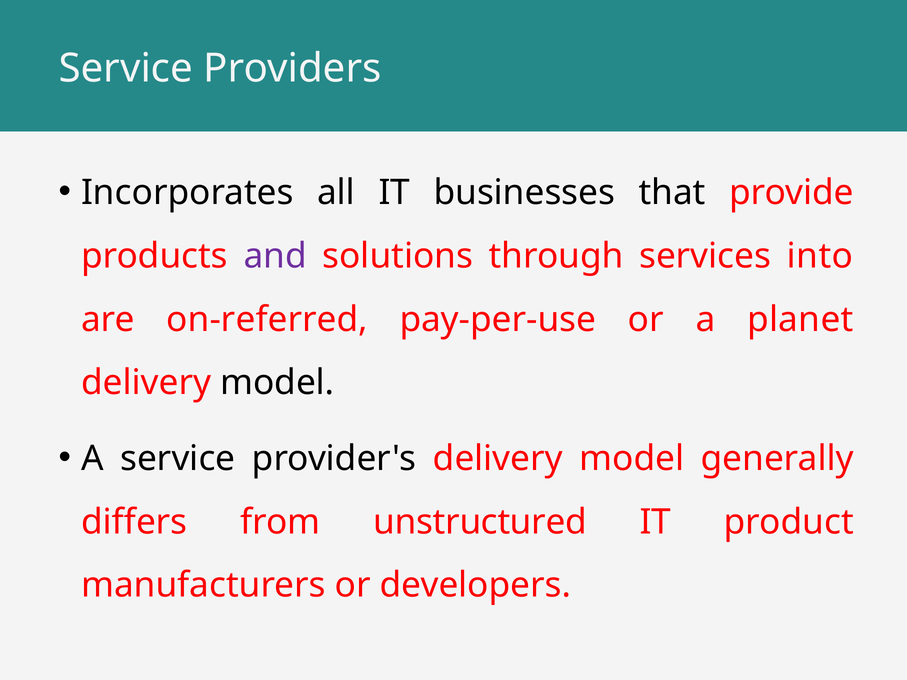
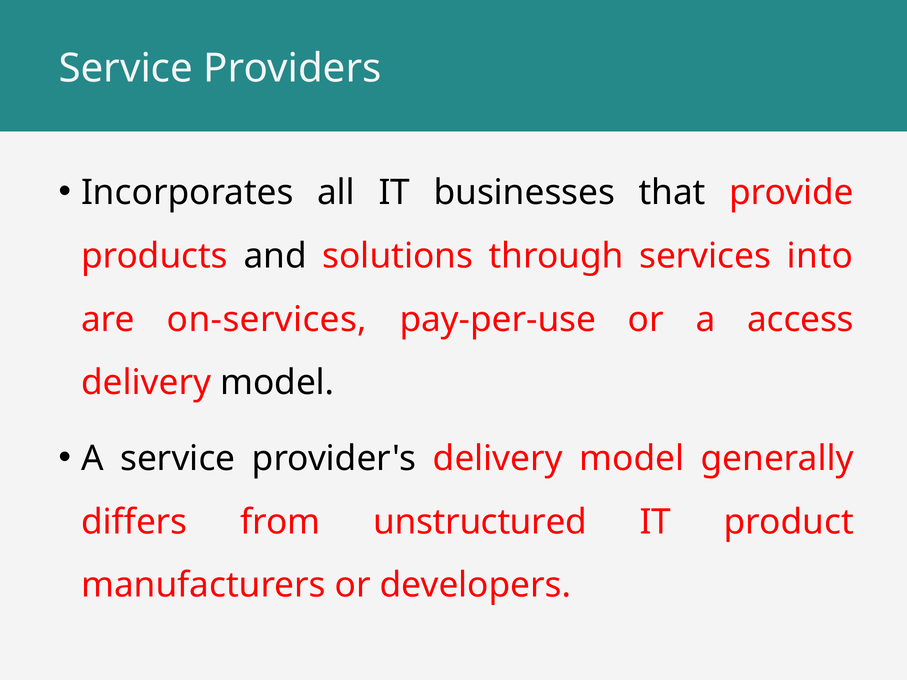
and colour: purple -> black
on-referred: on-referred -> on-services
planet: planet -> access
